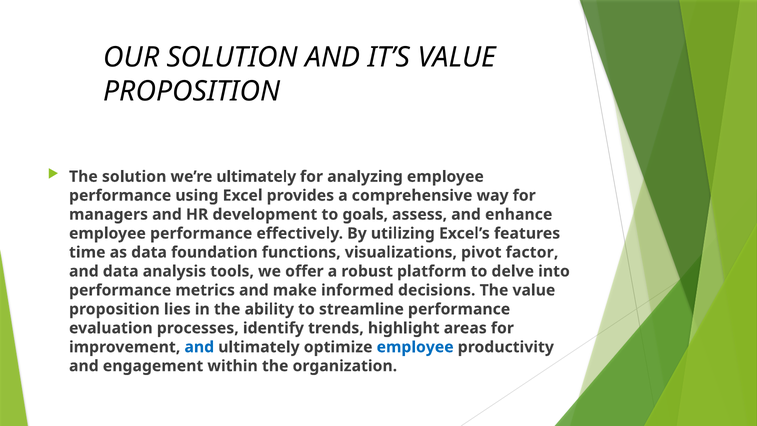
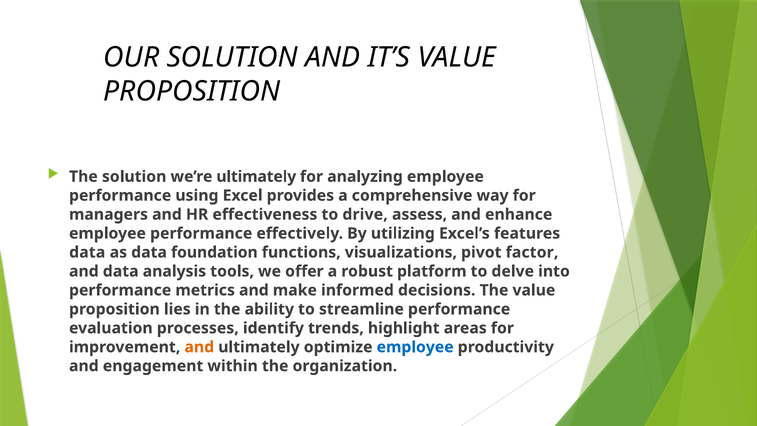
development: development -> effectiveness
goals: goals -> drive
time at (87, 252): time -> data
and at (199, 347) colour: blue -> orange
